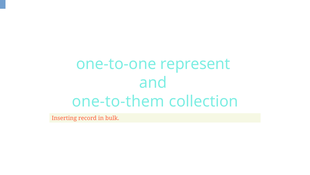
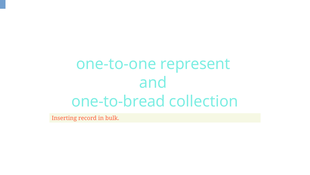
one-to-them: one-to-them -> one-to-bread
